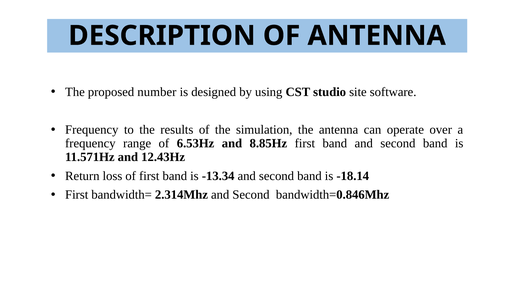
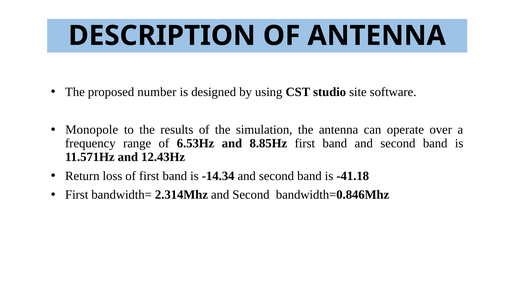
Frequency at (92, 130): Frequency -> Monopole
-13.34: -13.34 -> -14.34
-18.14: -18.14 -> -41.18
